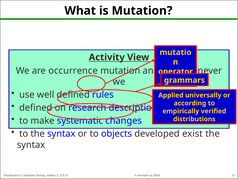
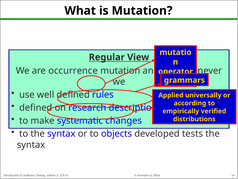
Activity: Activity -> Regular
exist: exist -> tests
